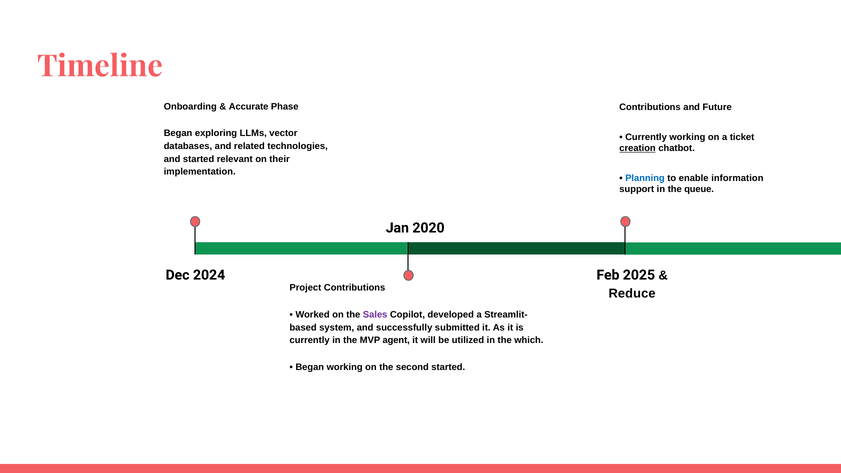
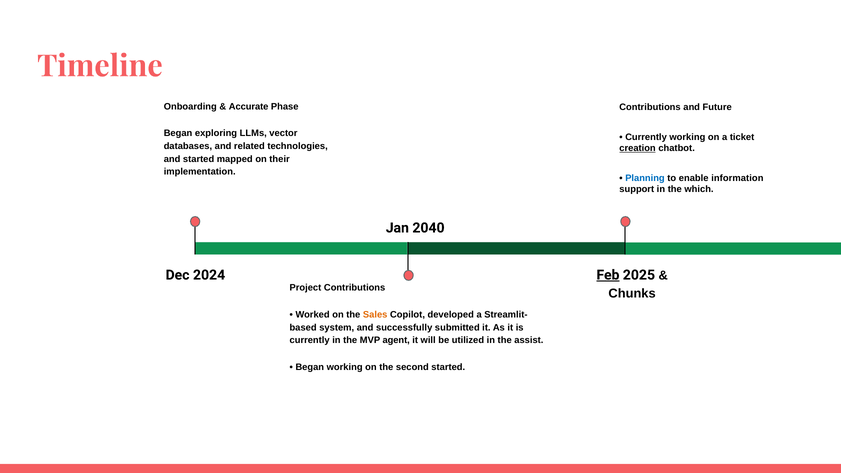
relevant: relevant -> mapped
queue: queue -> which
2020: 2020 -> 2040
Feb underline: none -> present
Reduce: Reduce -> Chunks
Sales colour: purple -> orange
which: which -> assist
